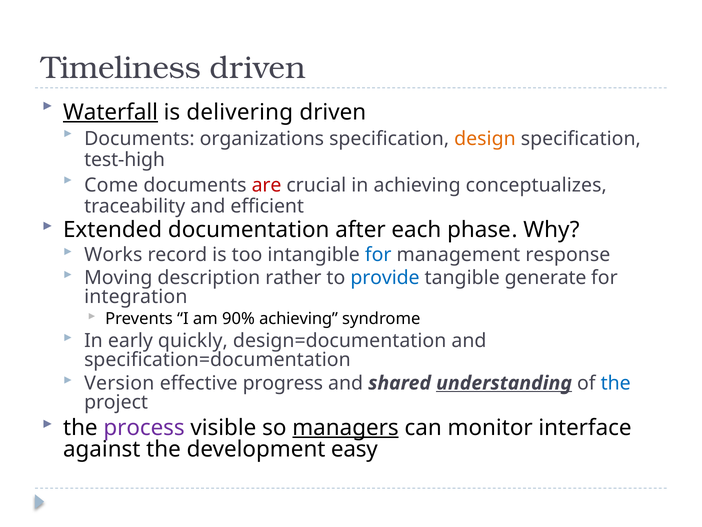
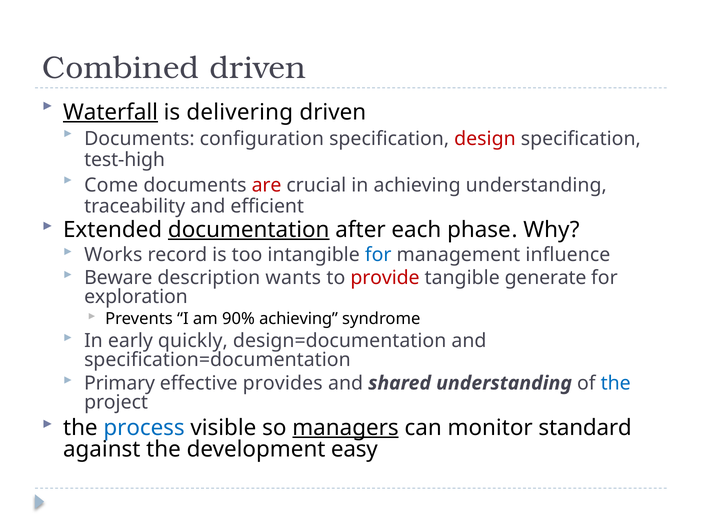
Timeliness: Timeliness -> Combined
organizations: organizations -> configuration
design colour: orange -> red
achieving conceptualizes: conceptualizes -> understanding
documentation underline: none -> present
response: response -> influence
Moving: Moving -> Beware
rather: rather -> wants
provide colour: blue -> red
integration: integration -> exploration
Version: Version -> Primary
progress: progress -> provides
understanding at (504, 383) underline: present -> none
process colour: purple -> blue
interface: interface -> standard
